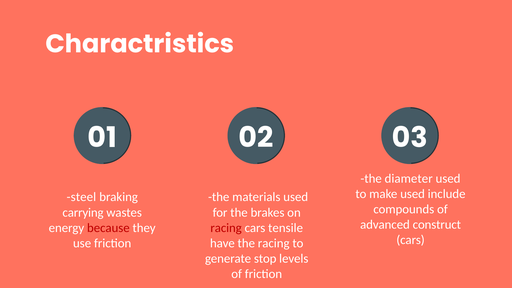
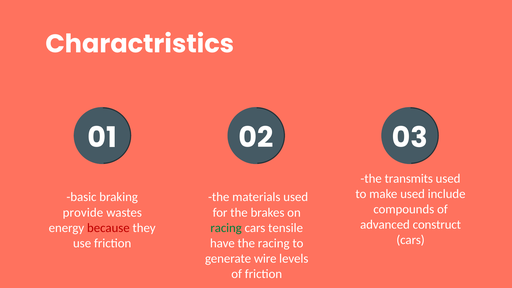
diameter: diameter -> transmits
steel: steel -> basic
carrying: carrying -> provide
racing at (226, 228) colour: red -> green
stop: stop -> wire
